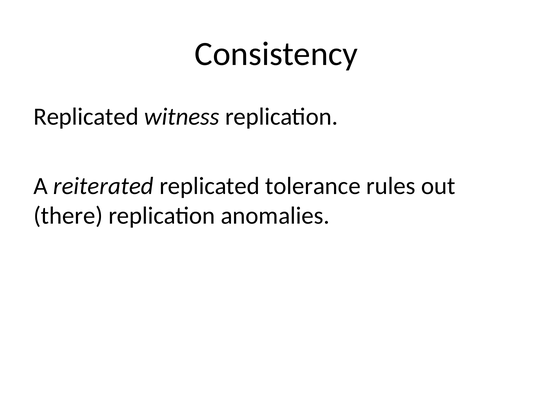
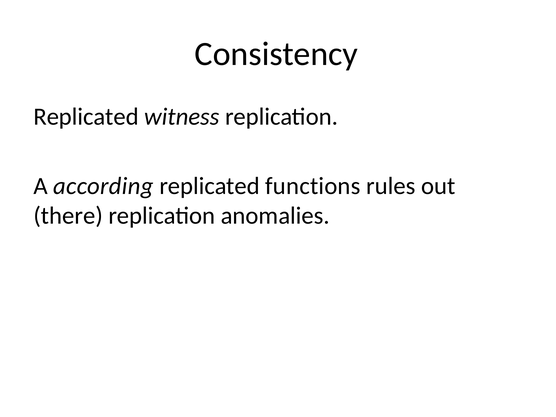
reiterated: reiterated -> according
tolerance: tolerance -> functions
